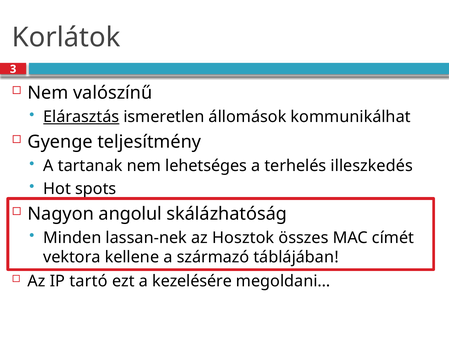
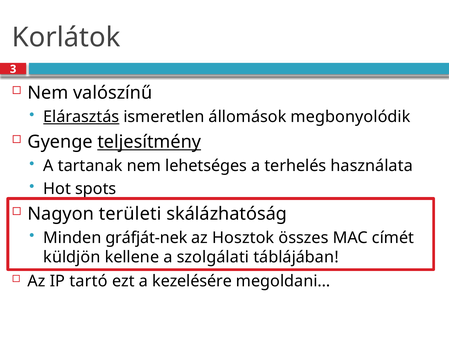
kommunikálhat: kommunikálhat -> megbonyolódik
teljesítmény underline: none -> present
illeszkedés: illeszkedés -> használata
angolul: angolul -> területi
lassan-nek: lassan-nek -> gráfját-nek
vektora: vektora -> küldjön
származó: származó -> szolgálati
